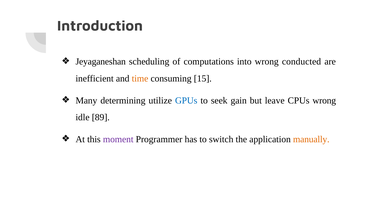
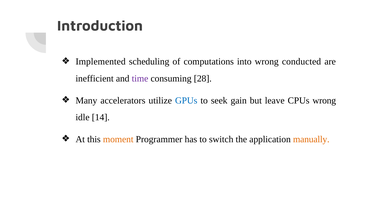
Jeyaganeshan: Jeyaganeshan -> Implemented
time colour: orange -> purple
15: 15 -> 28
determining: determining -> accelerators
89: 89 -> 14
moment colour: purple -> orange
